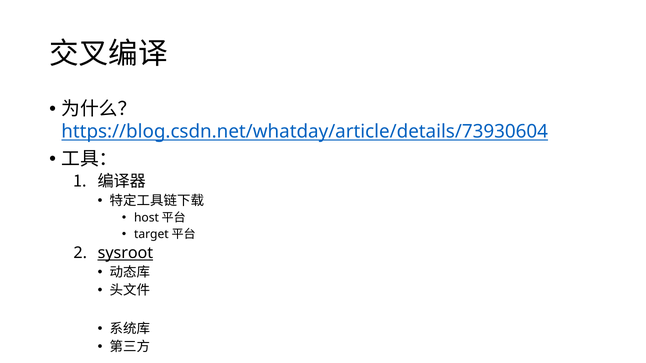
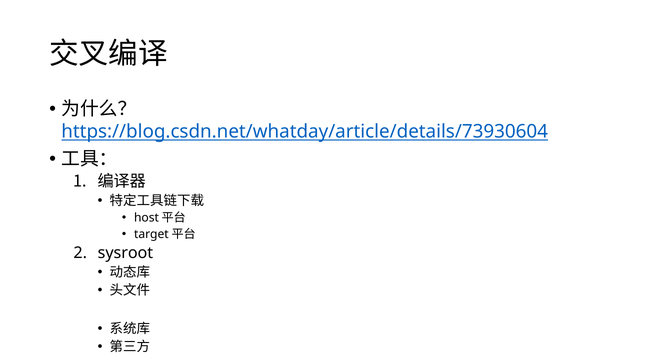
sysroot underline: present -> none
